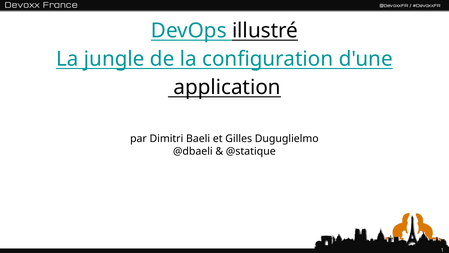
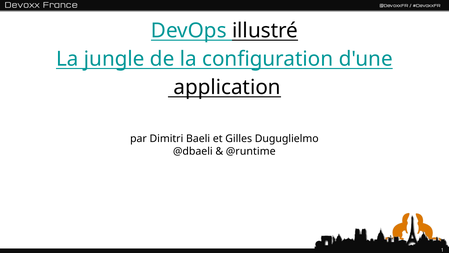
@statique: @statique -> @runtime
